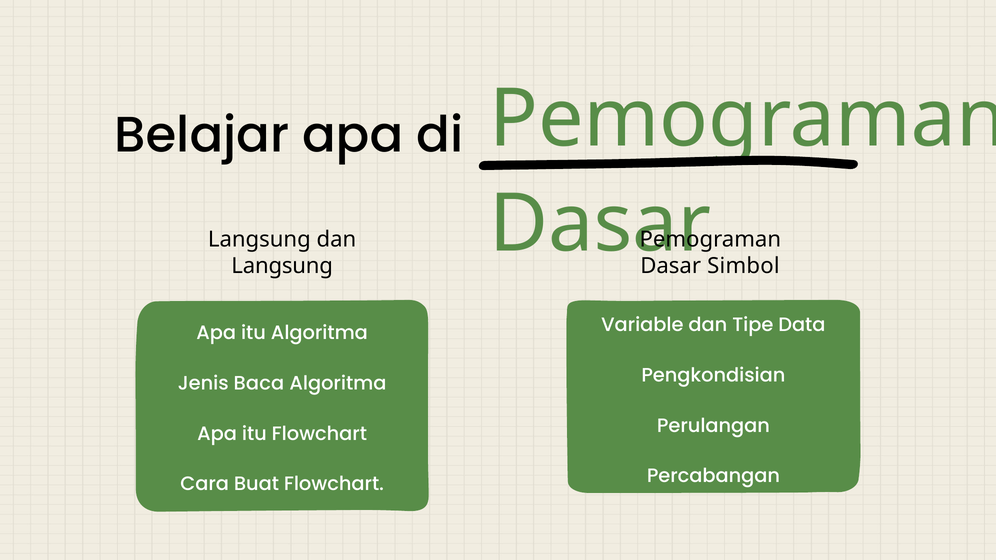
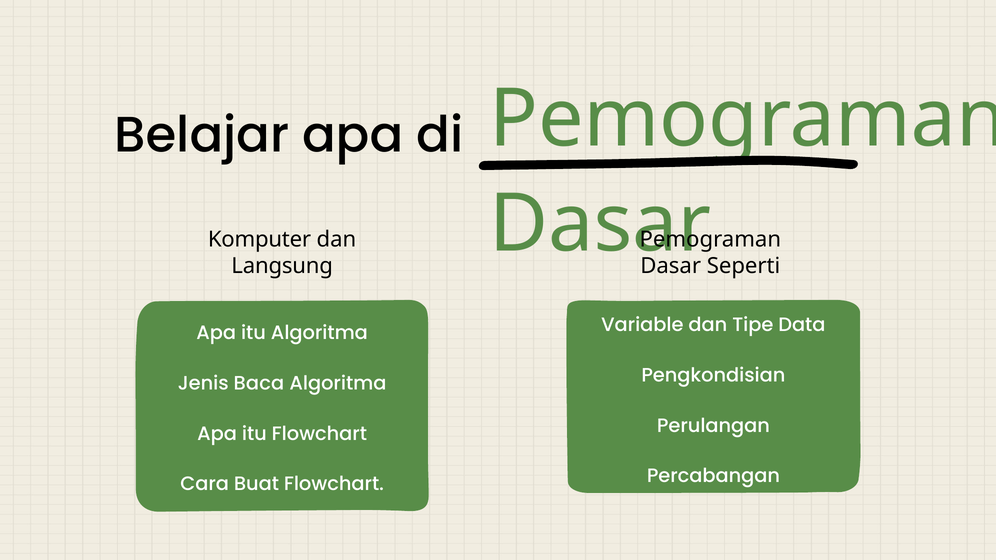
Langsung at (259, 240): Langsung -> Komputer
Simbol: Simbol -> Seperti
